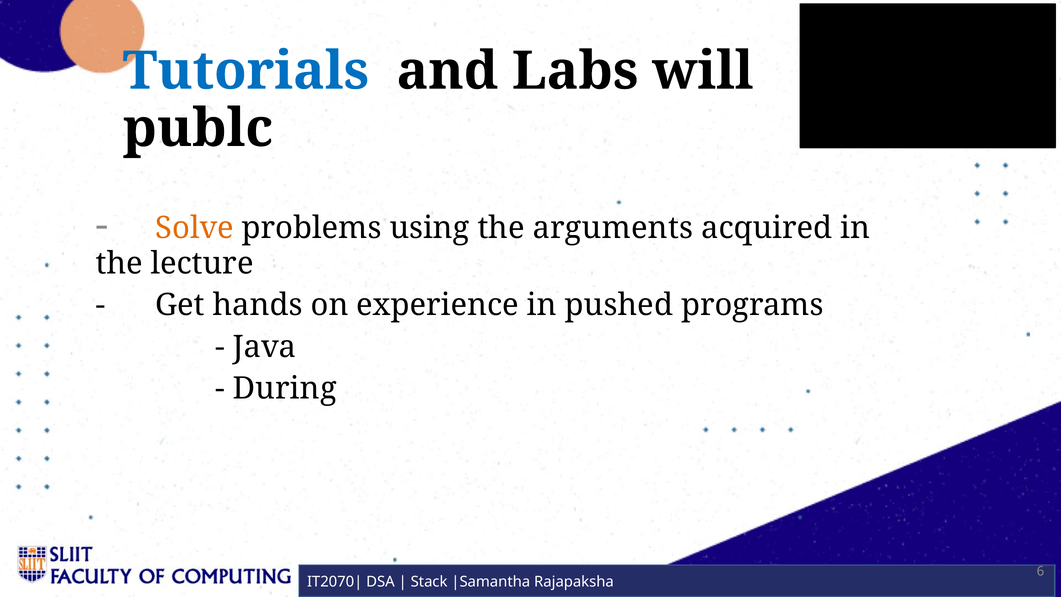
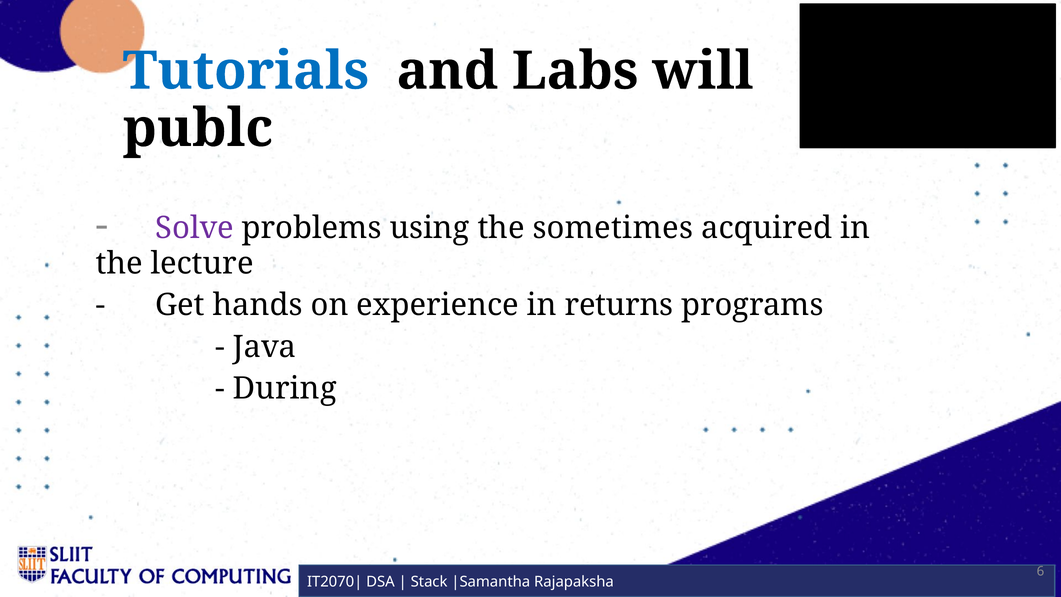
Solve colour: orange -> purple
arguments: arguments -> sometimes
pushed: pushed -> returns
